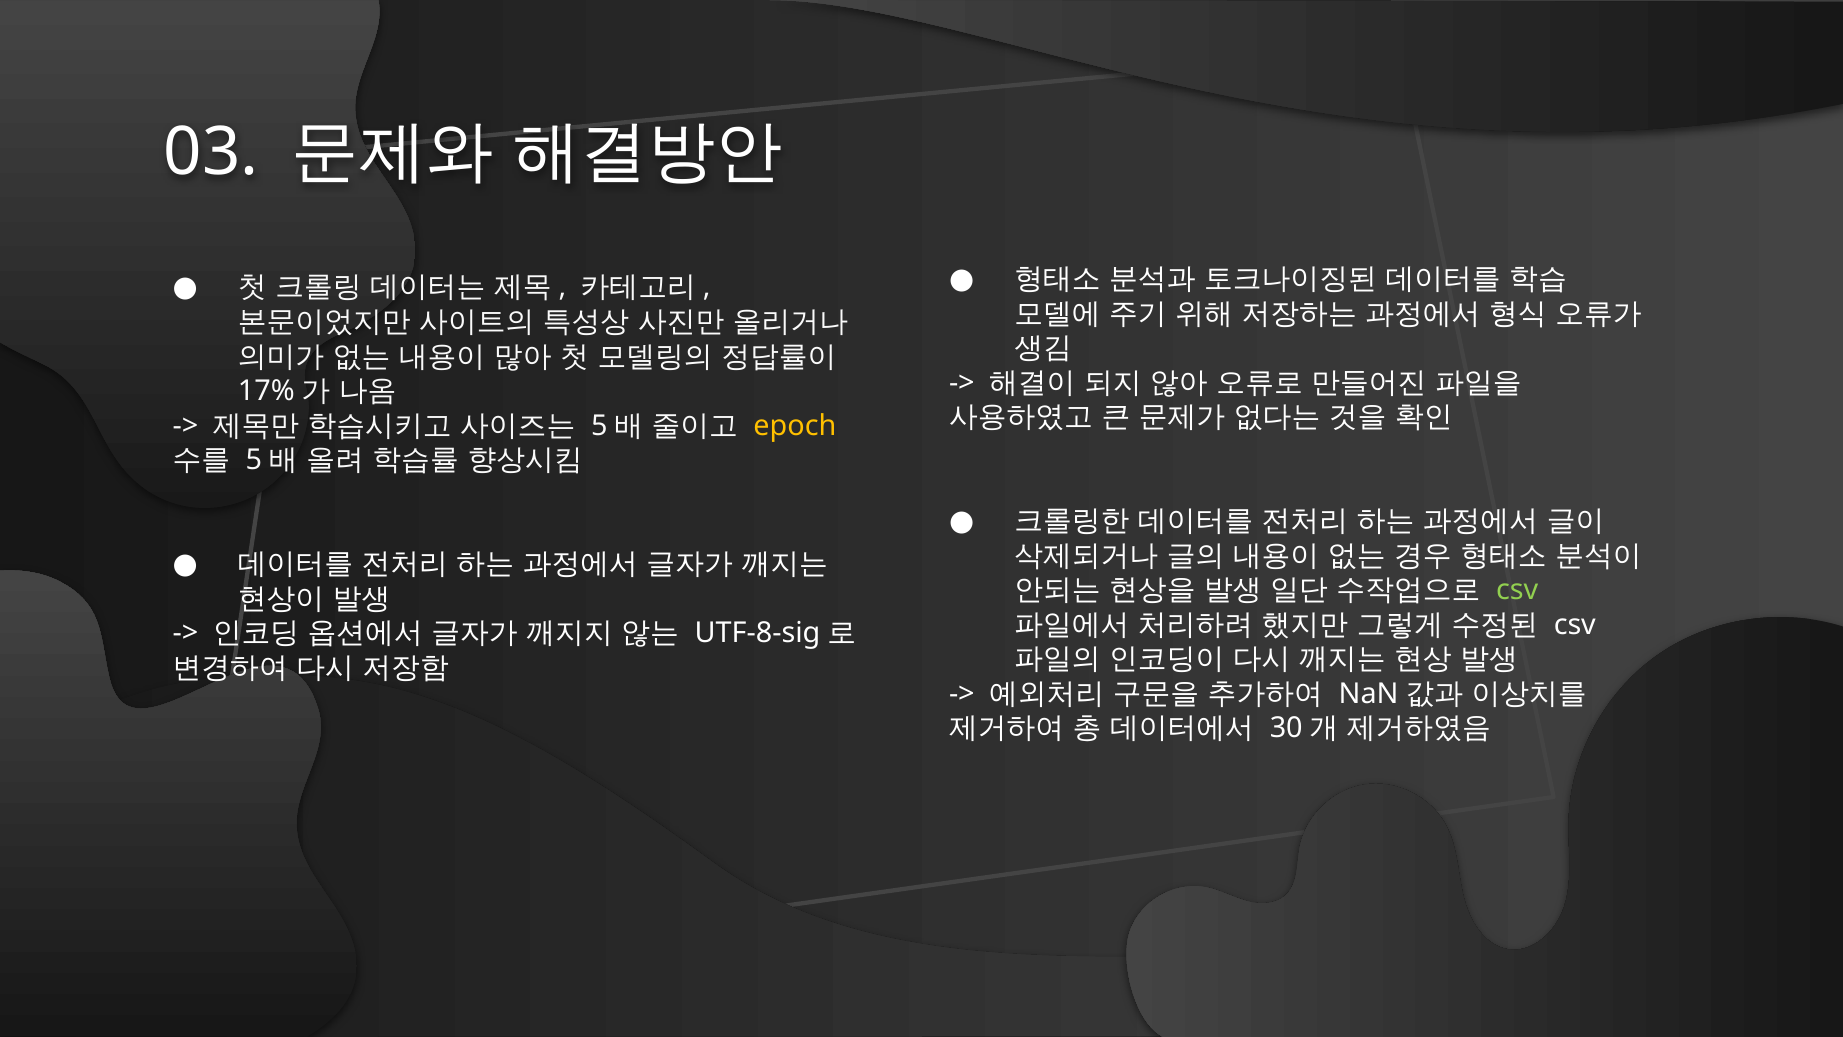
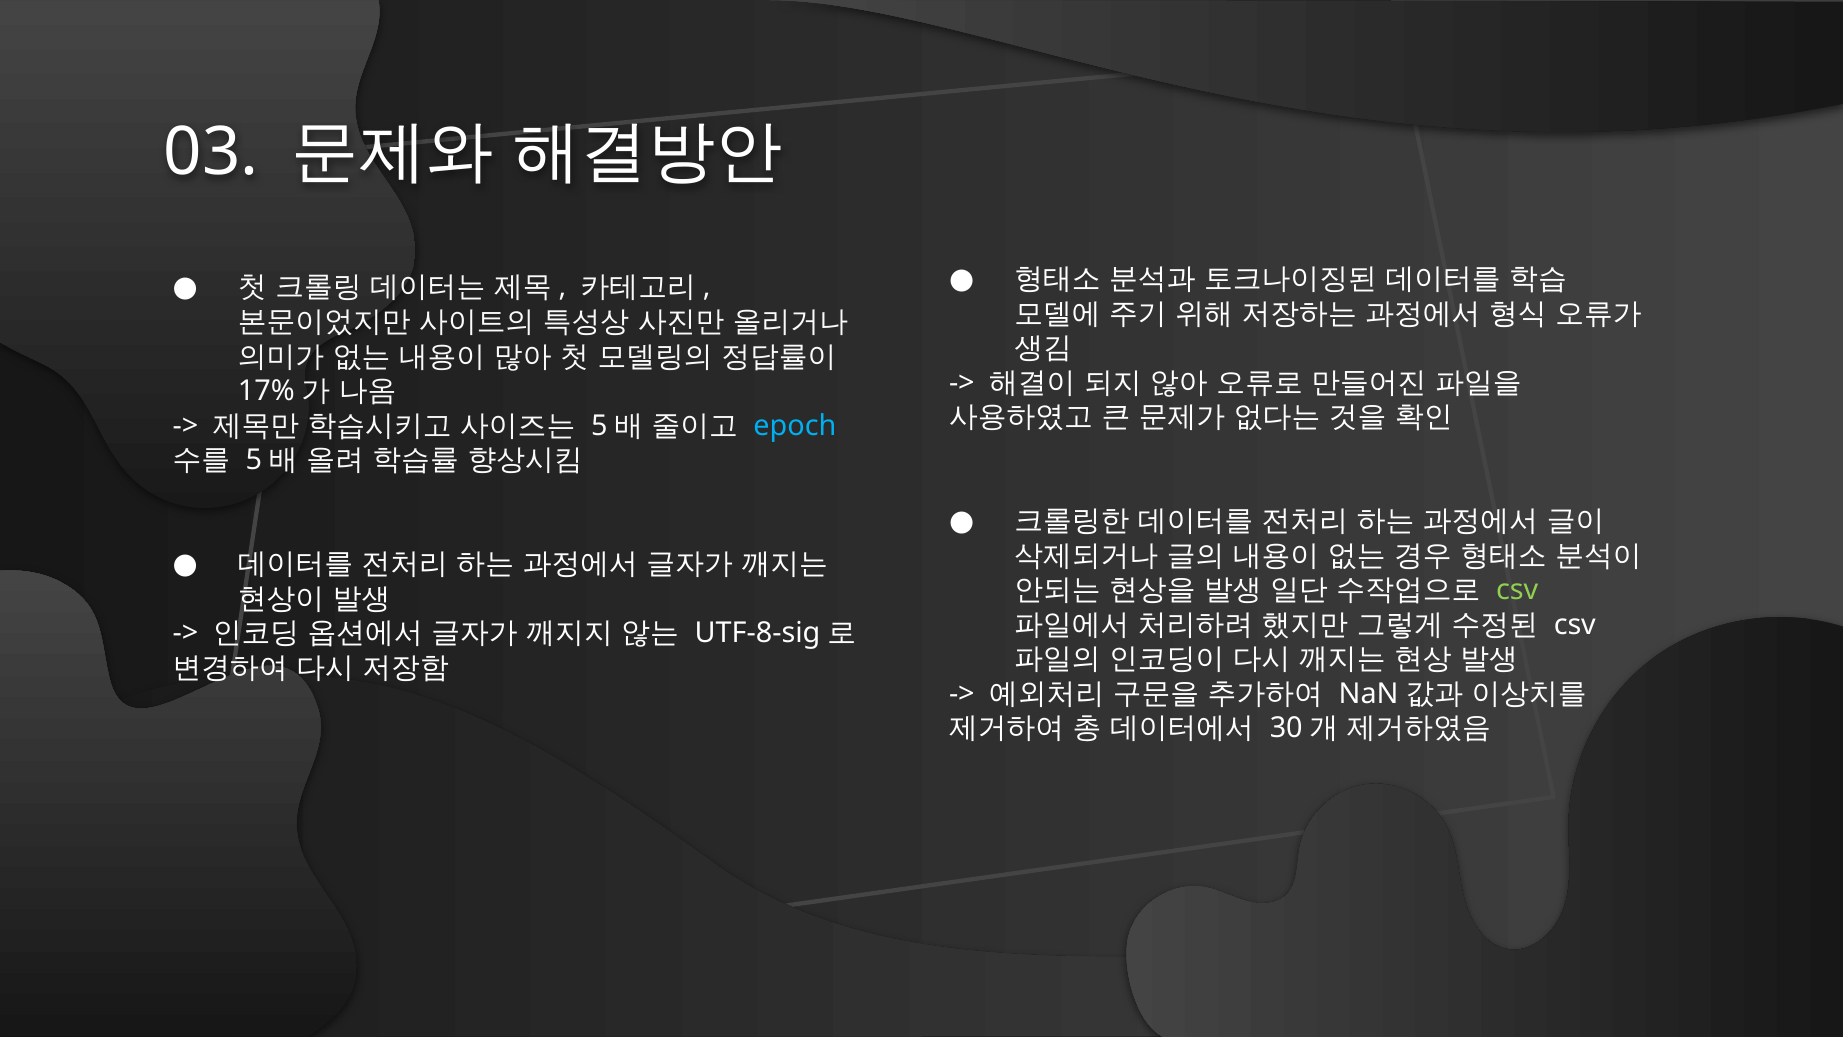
epoch colour: yellow -> light blue
